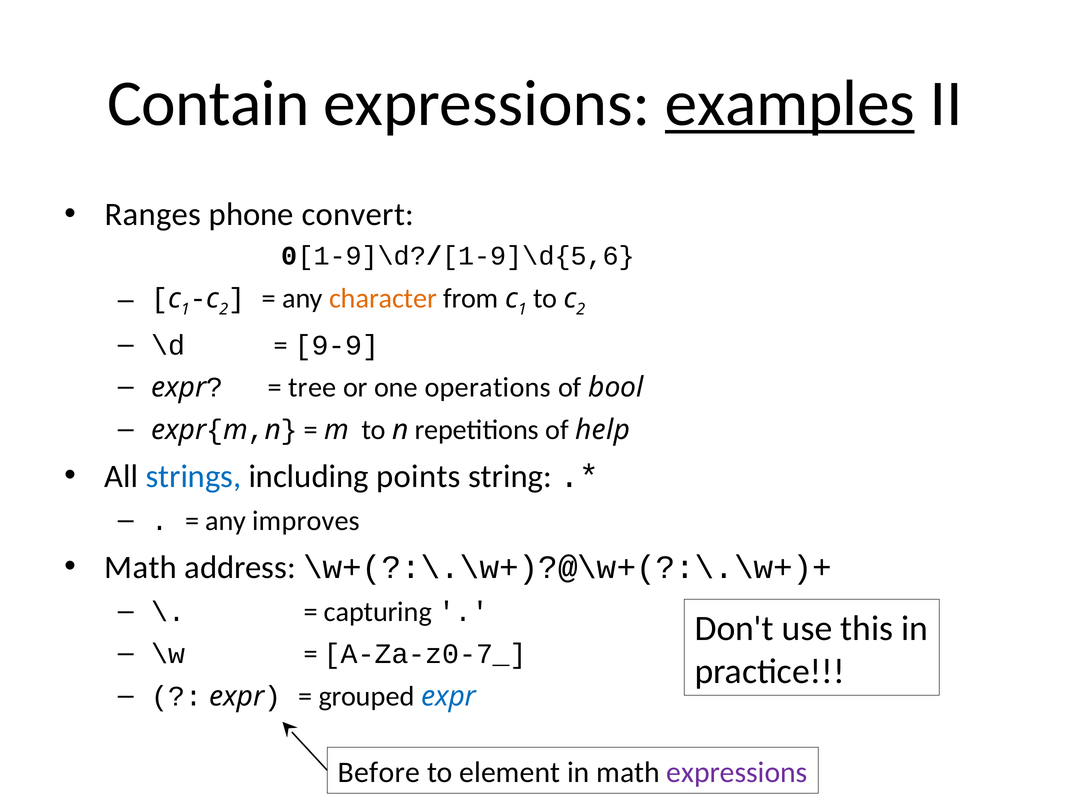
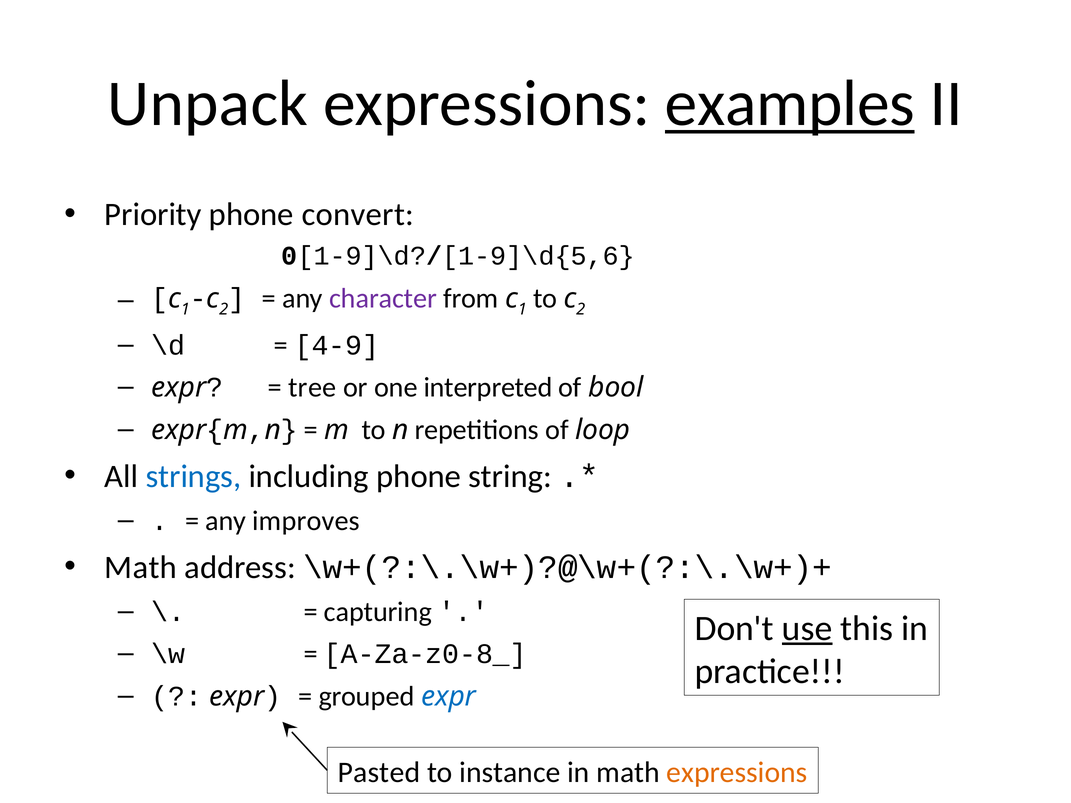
Contain: Contain -> Unpack
Ranges: Ranges -> Priority
character colour: orange -> purple
9-9: 9-9 -> 4-9
operations: operations -> interpreted
help: help -> loop
including points: points -> phone
use underline: none -> present
A-Za-z0-7_: A-Za-z0-7_ -> A-Za-z0-8_
Before: Before -> Pasted
element: element -> instance
expressions at (737, 773) colour: purple -> orange
